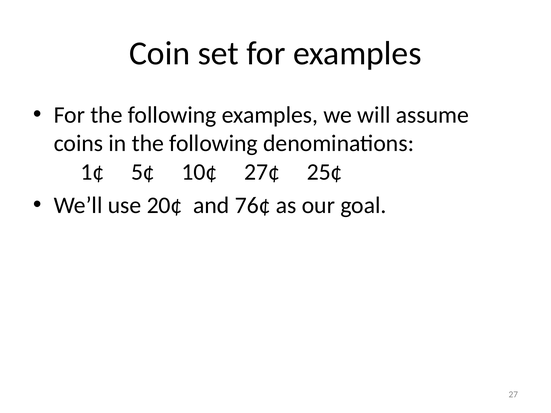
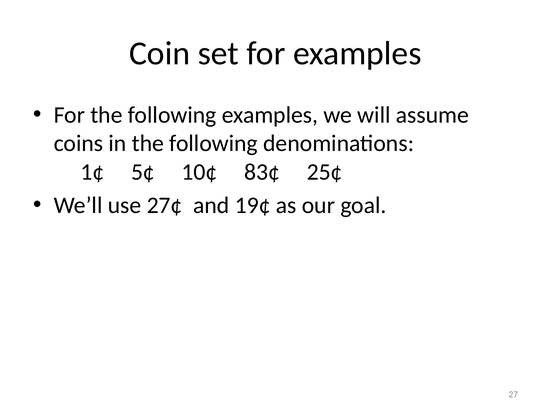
27¢: 27¢ -> 83¢
20¢: 20¢ -> 27¢
76¢: 76¢ -> 19¢
